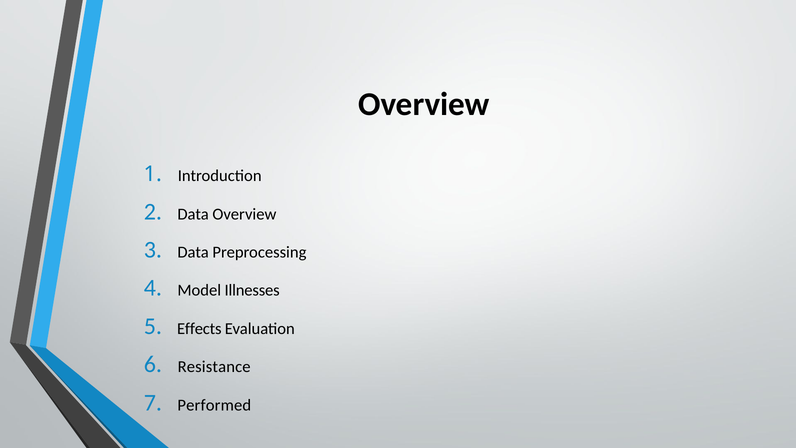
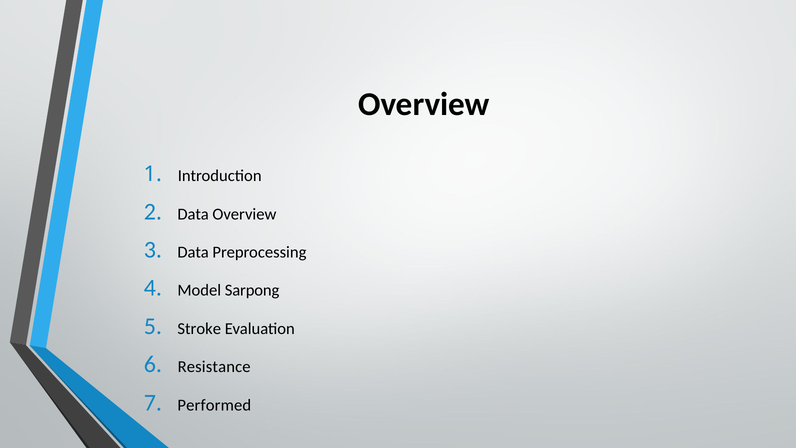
Illnesses: Illnesses -> Sarpong
Effects: Effects -> Stroke
